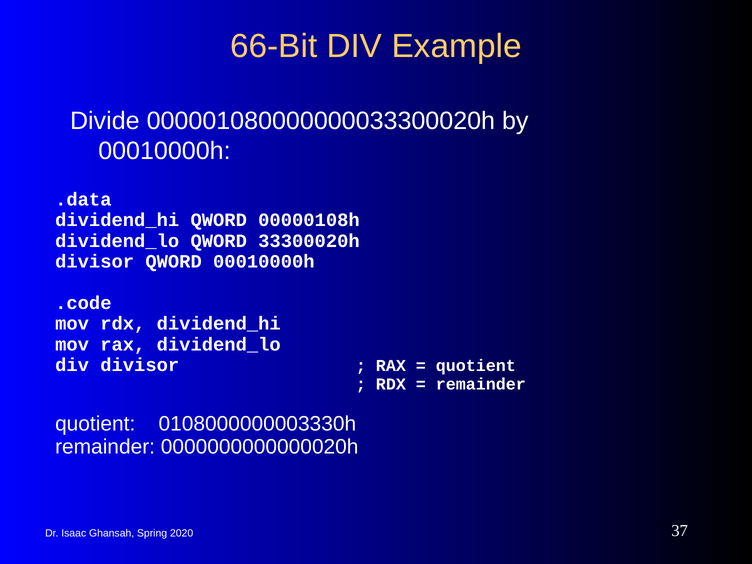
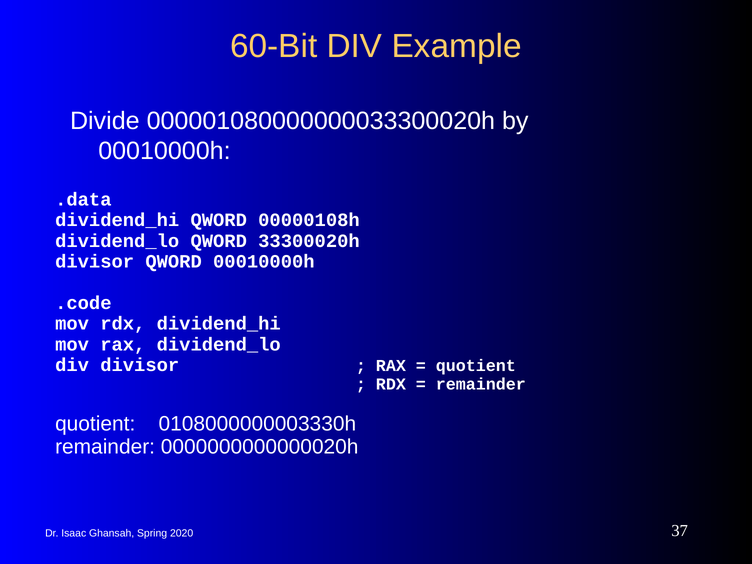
66-Bit: 66-Bit -> 60-Bit
